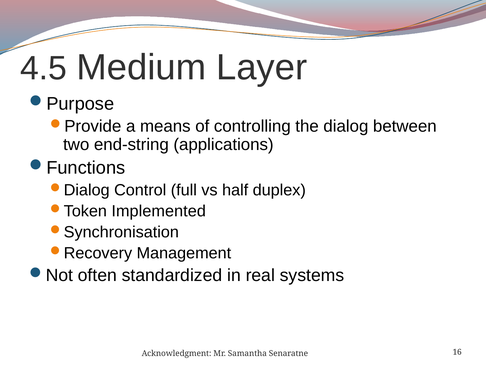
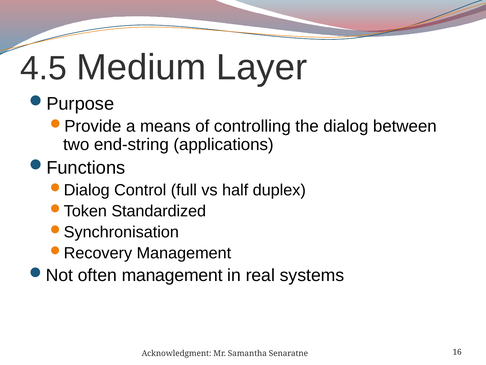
Implemented: Implemented -> Standardized
often standardized: standardized -> management
